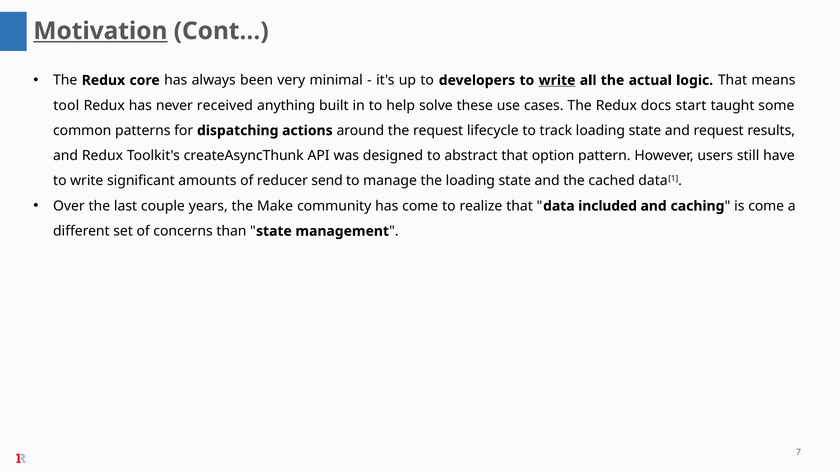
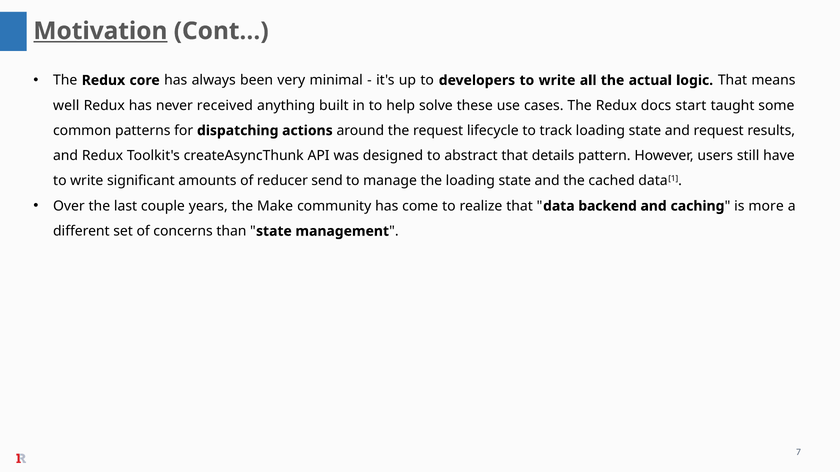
write at (557, 80) underline: present -> none
tool: tool -> well
option: option -> details
included: included -> backend
is come: come -> more
